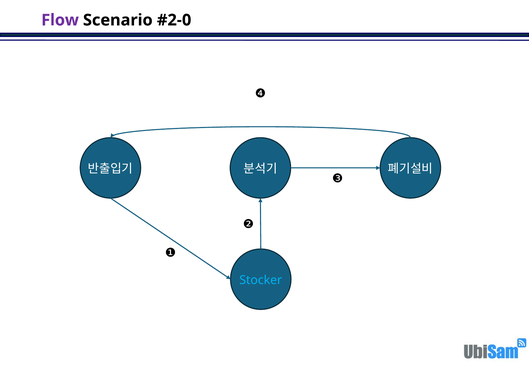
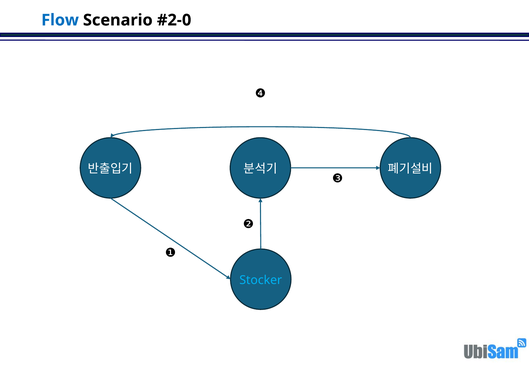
Flow colour: purple -> blue
